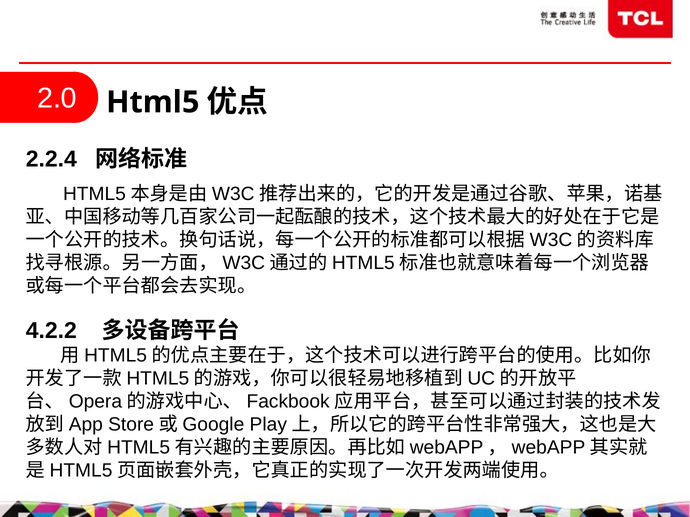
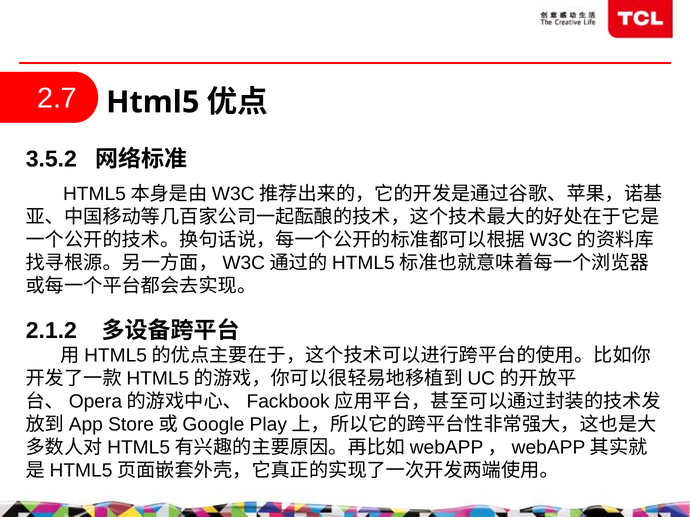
2.0: 2.0 -> 2.7
2.2.4: 2.2.4 -> 3.5.2
4.2.2: 4.2.2 -> 2.1.2
